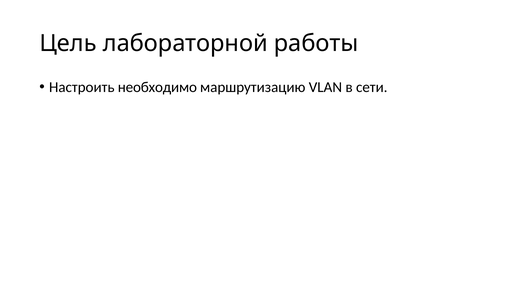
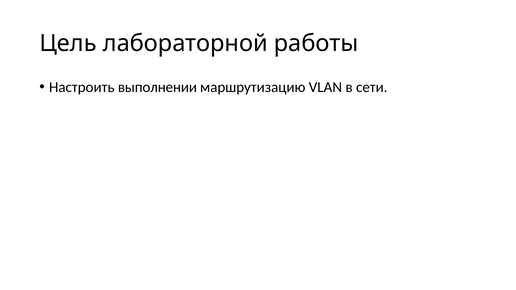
необходимо: необходимо -> выполнении
